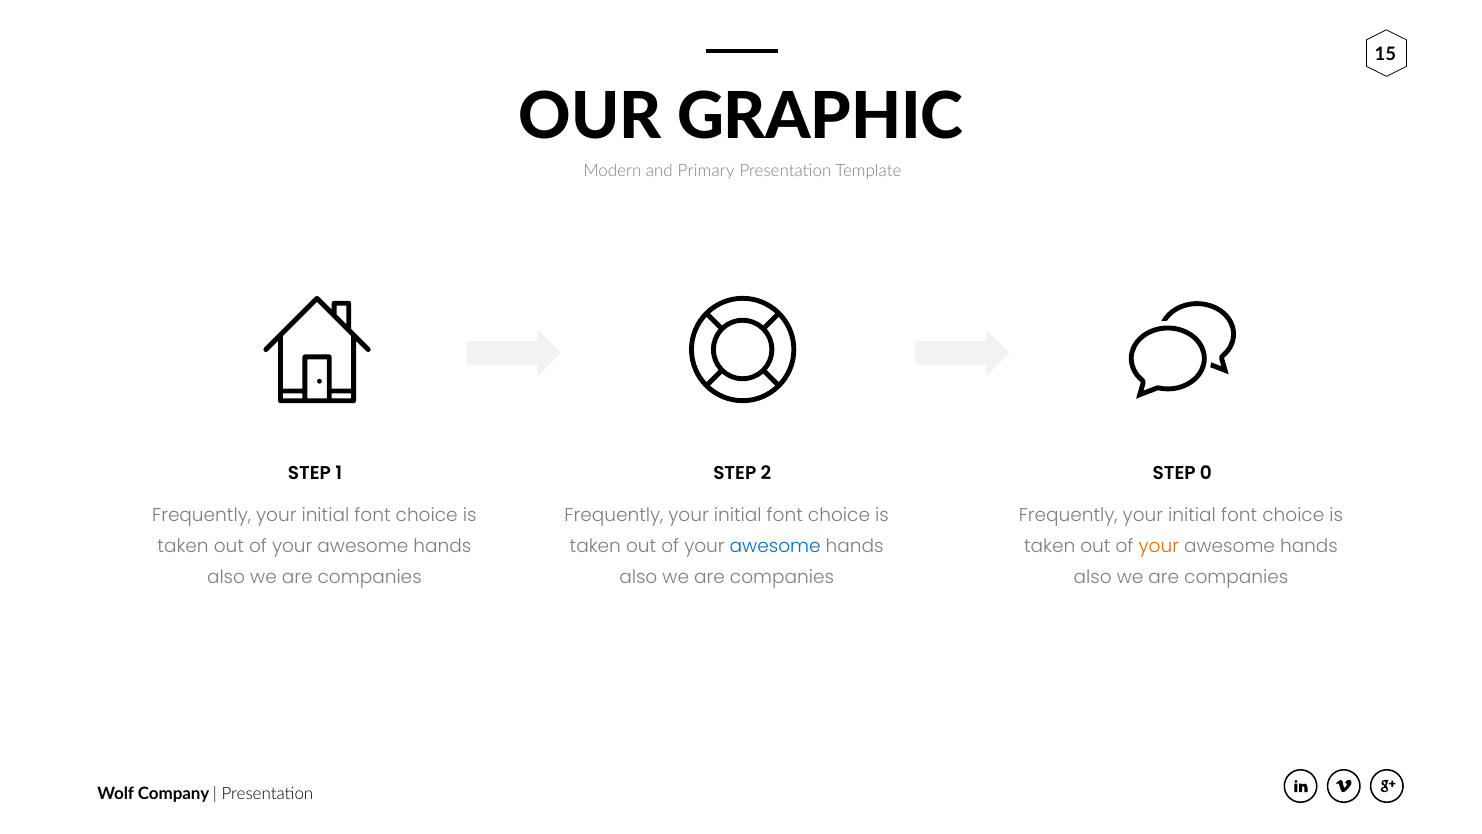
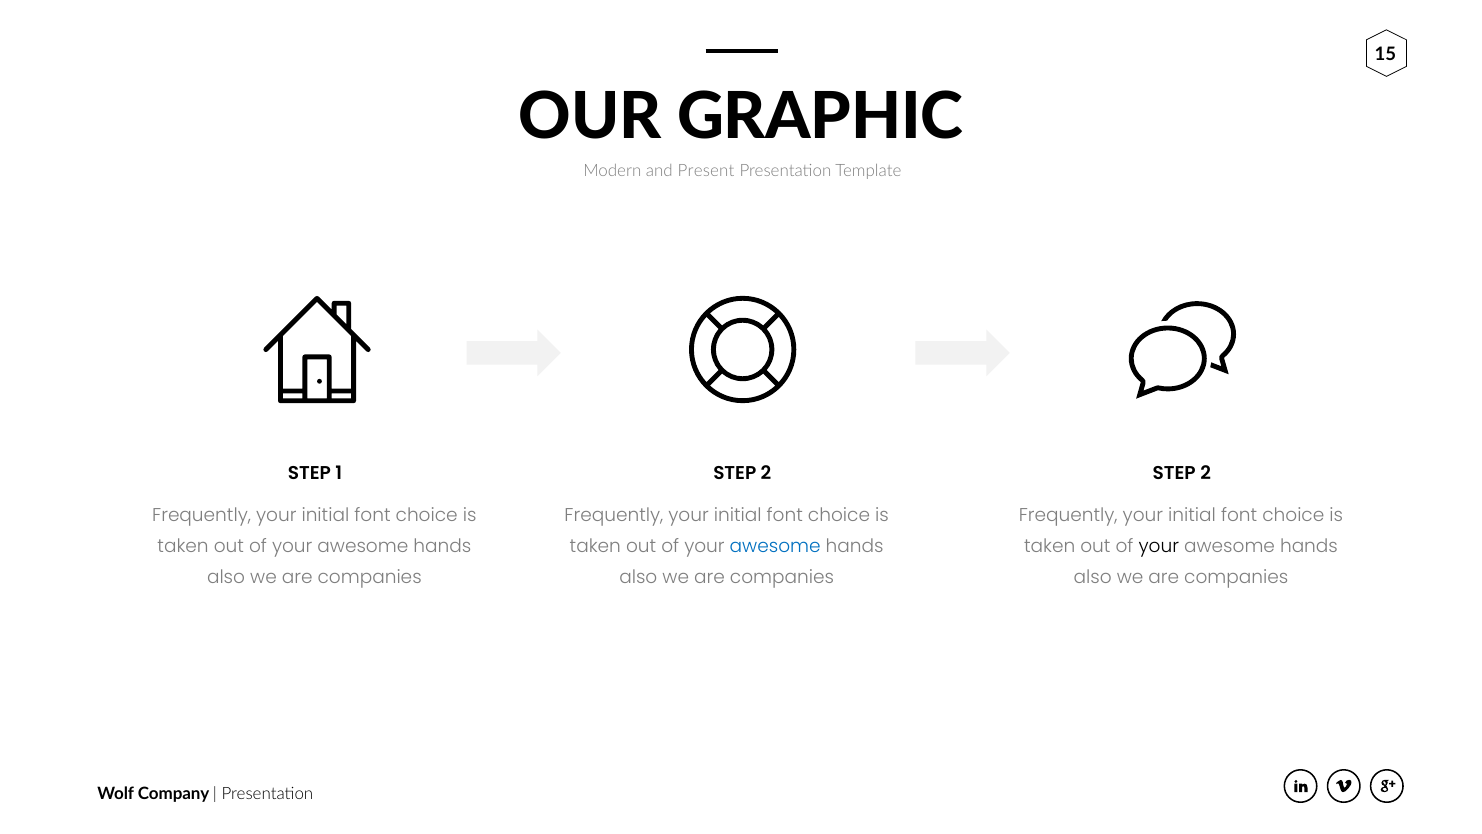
Primary: Primary -> Present
0 at (1206, 473): 0 -> 2
your at (1159, 546) colour: orange -> black
